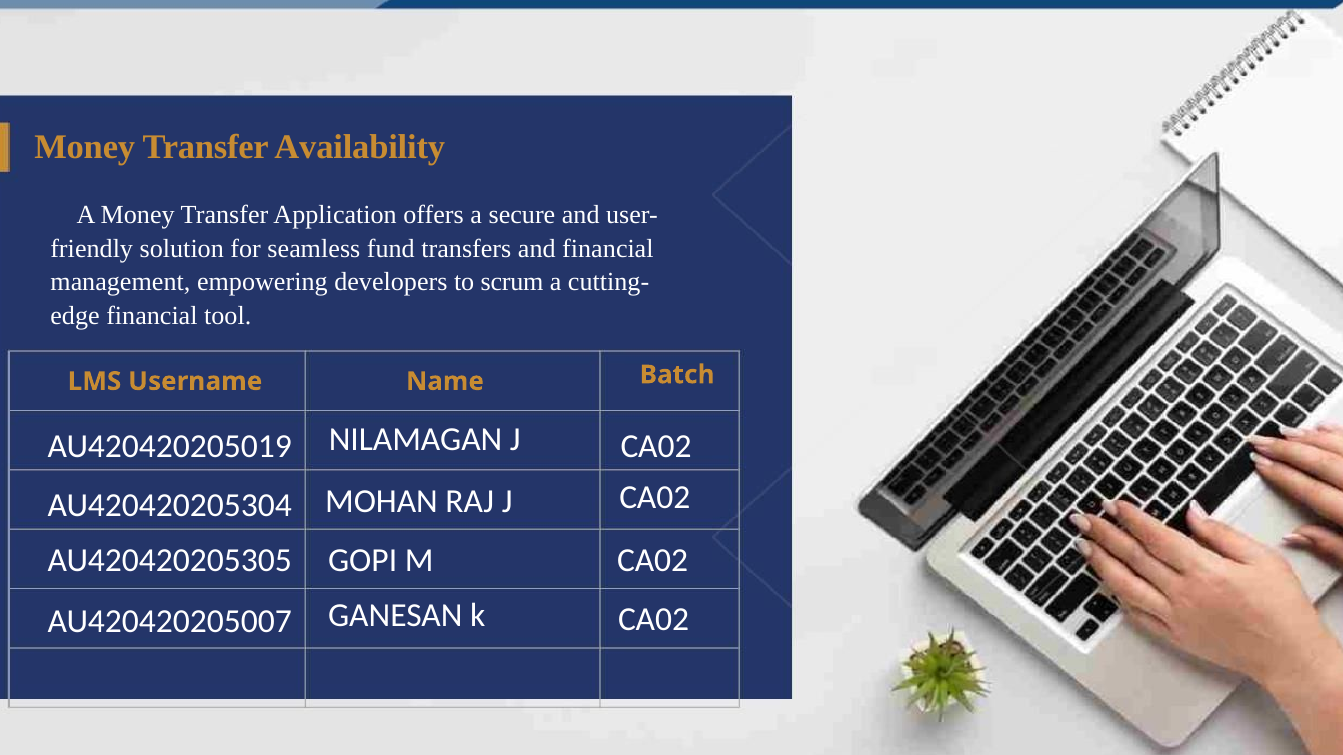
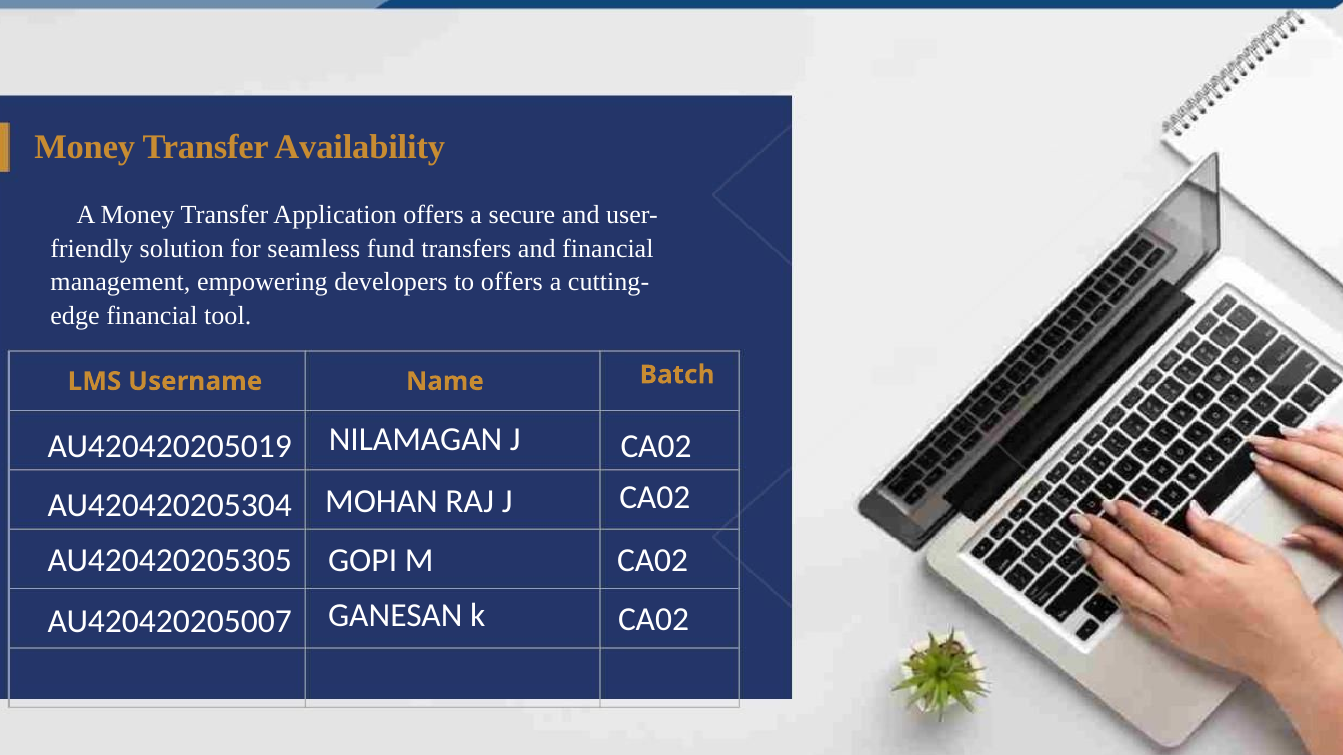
to scrum: scrum -> offers
